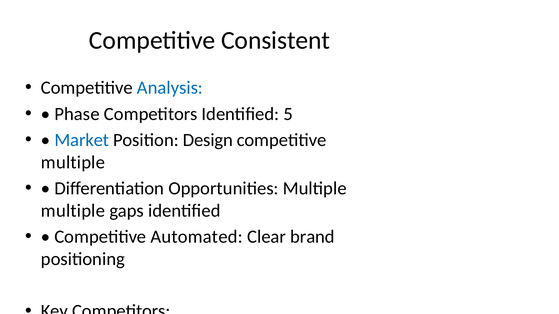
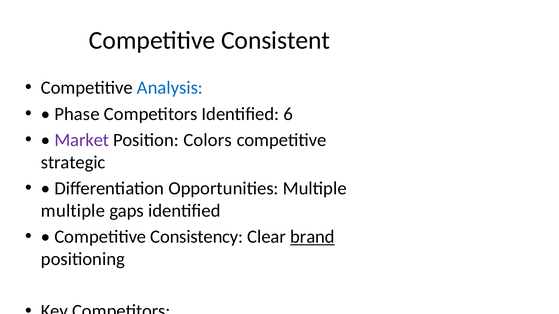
5: 5 -> 6
Market colour: blue -> purple
Design: Design -> Colors
multiple at (73, 163): multiple -> strategic
Automated: Automated -> Consistency
brand underline: none -> present
